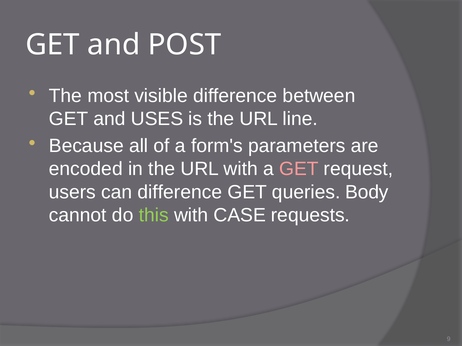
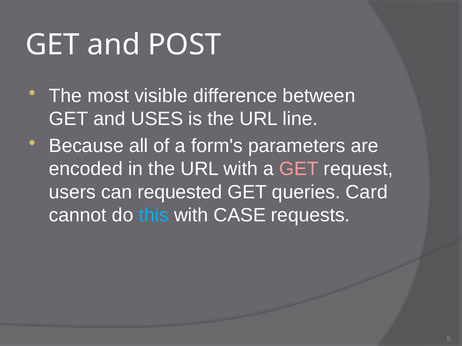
can difference: difference -> requested
Body: Body -> Card
this colour: light green -> light blue
